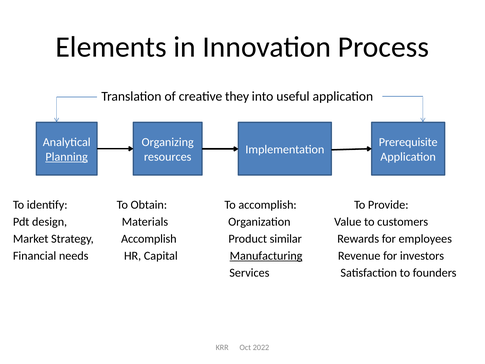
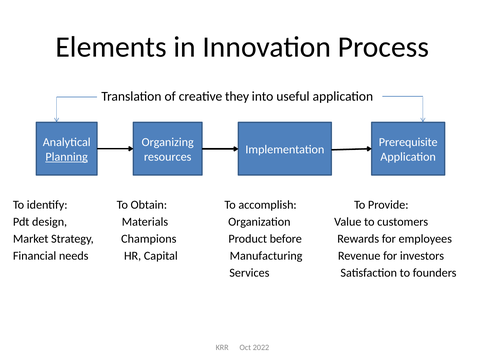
Strategy Accomplish: Accomplish -> Champions
similar: similar -> before
Manufacturing underline: present -> none
